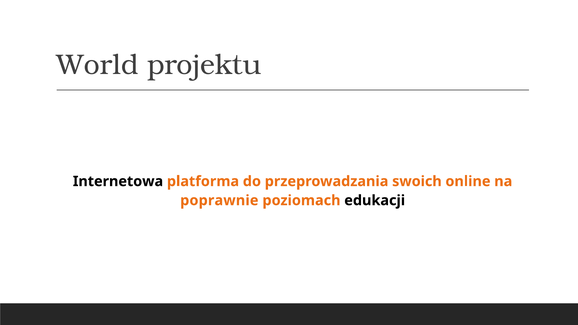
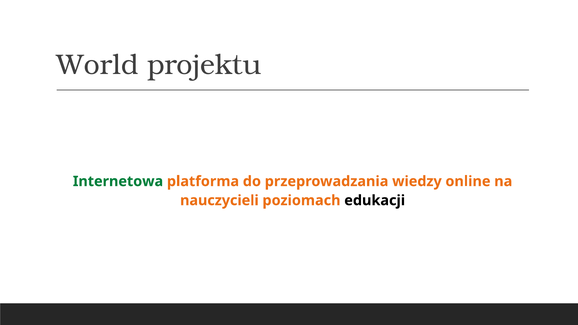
Internetowa colour: black -> green
swoich: swoich -> wiedzy
poprawnie: poprawnie -> nauczycieli
